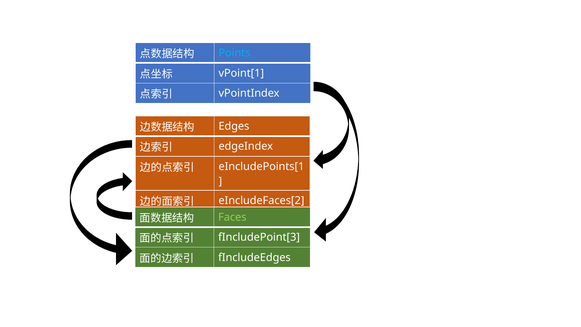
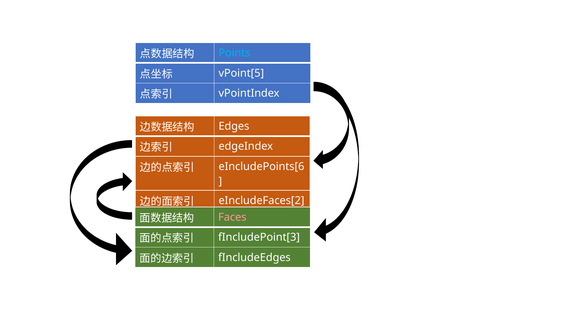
vPoint[1: vPoint[1 -> vPoint[5
eIncludePoints[1: eIncludePoints[1 -> eIncludePoints[6
Faces colour: light green -> pink
